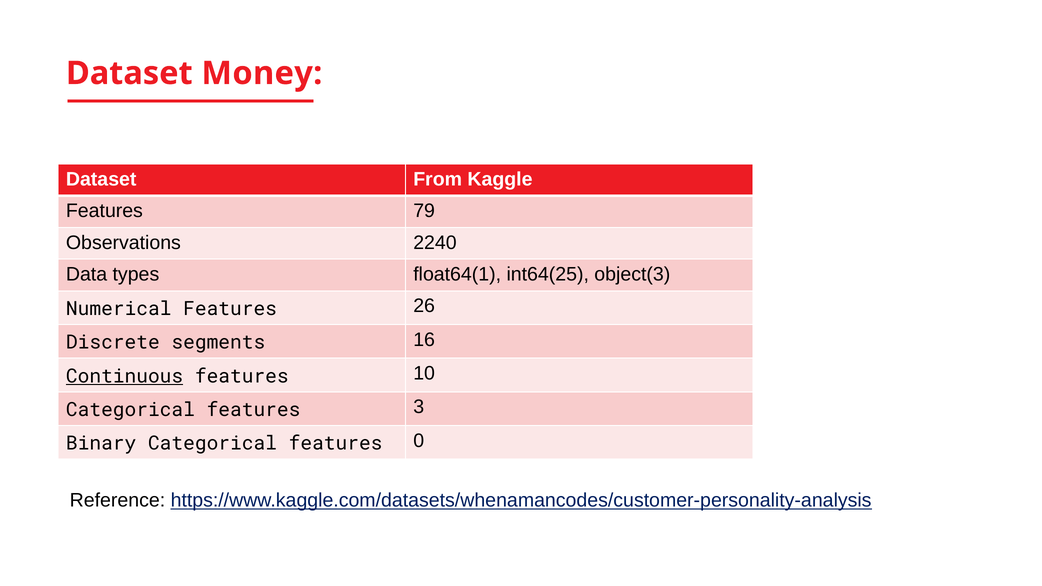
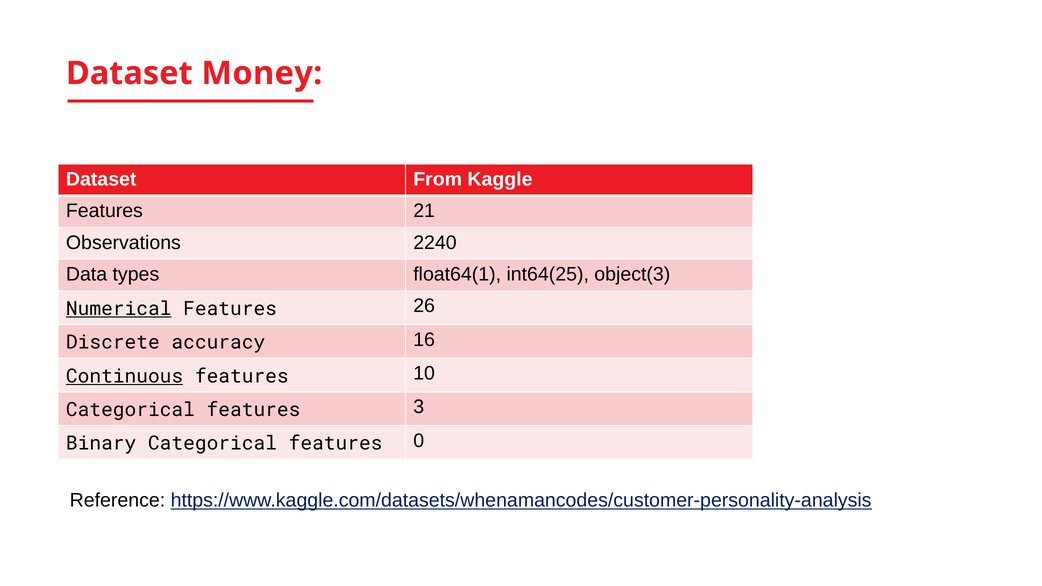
79: 79 -> 21
Numerical underline: none -> present
segments: segments -> accuracy
